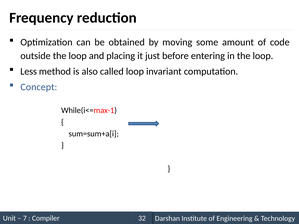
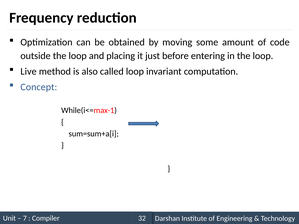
Less: Less -> Live
